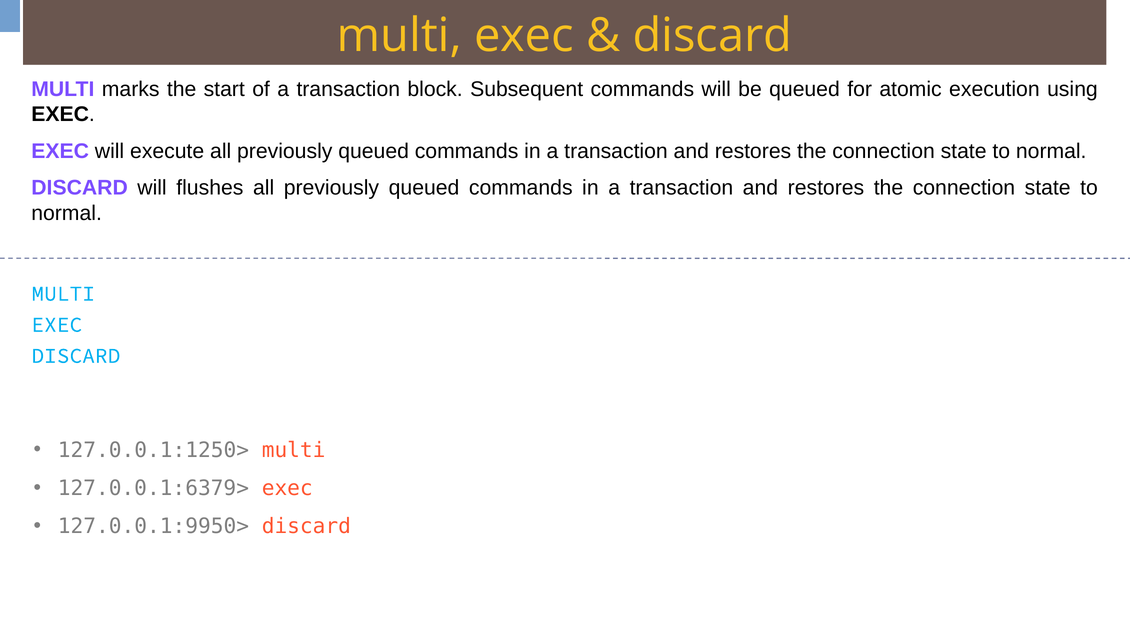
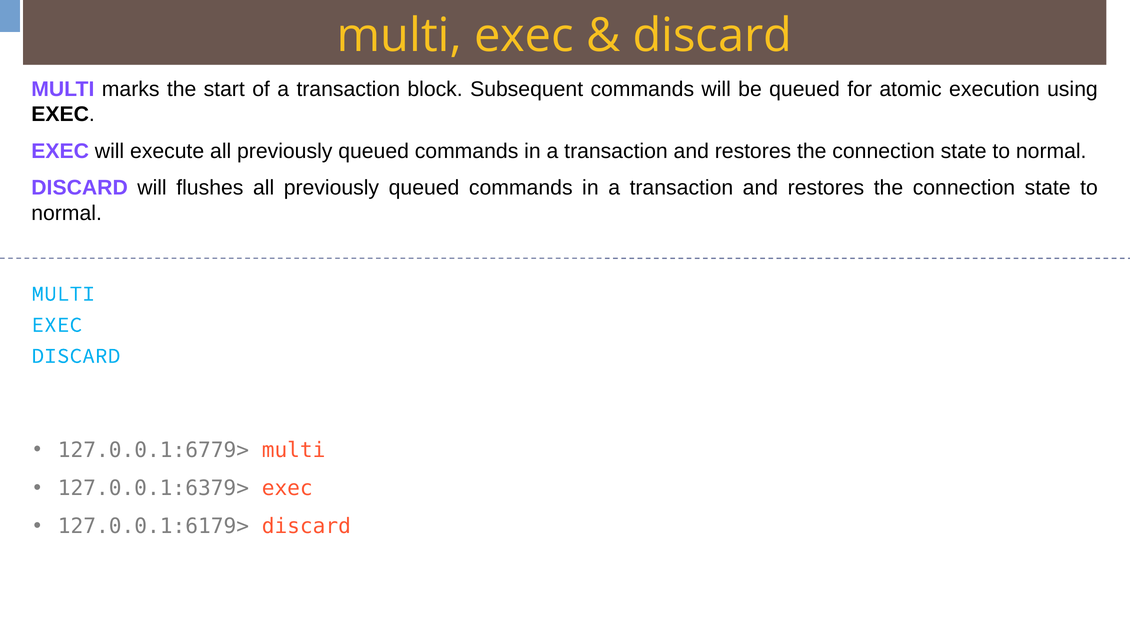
127.0.0.1:1250>: 127.0.0.1:1250> -> 127.0.0.1:6779>
127.0.0.1:9950>: 127.0.0.1:9950> -> 127.0.0.1:6179>
